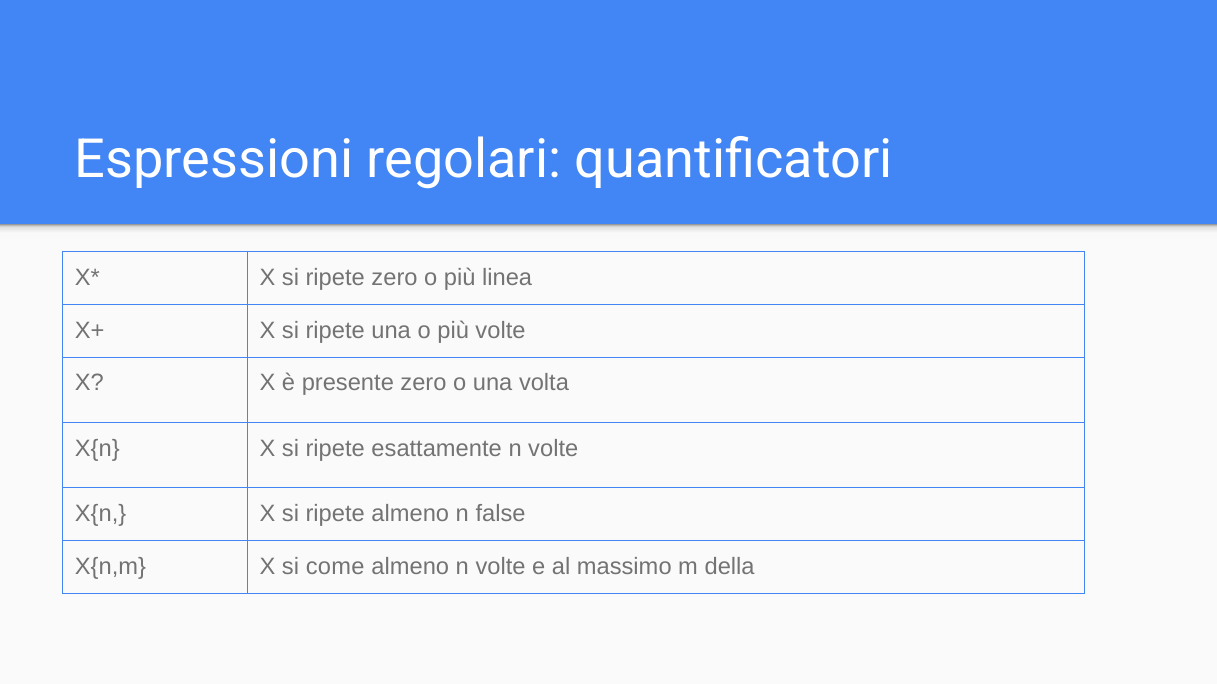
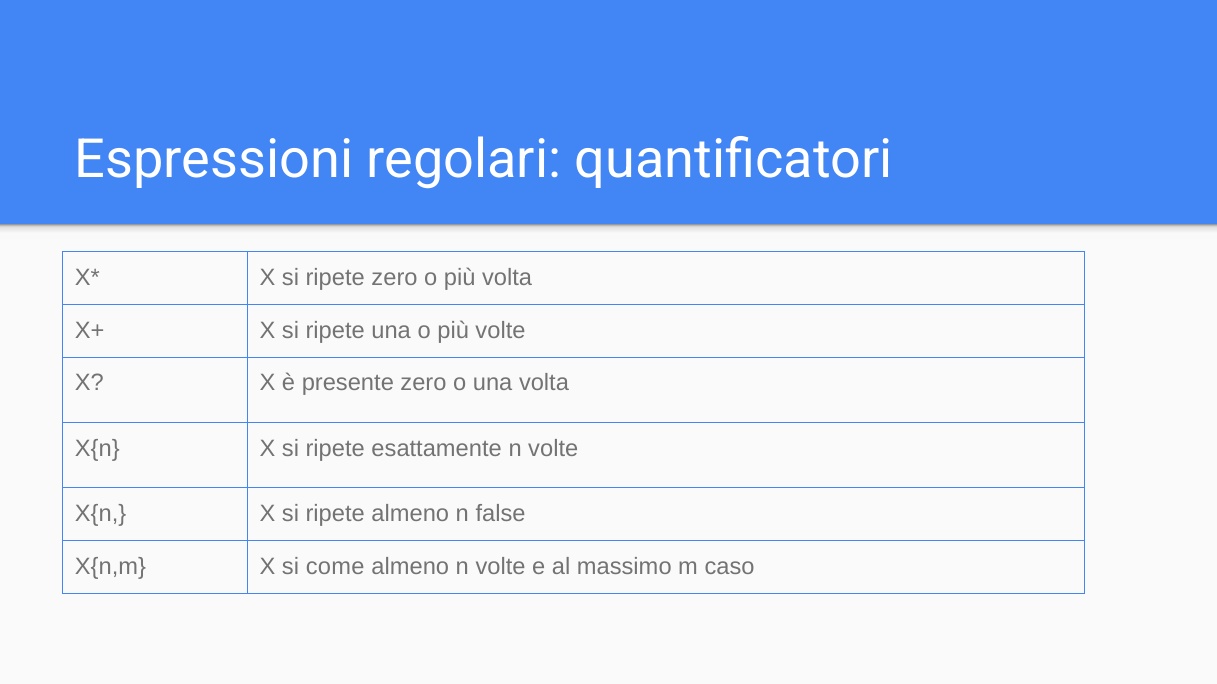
più linea: linea -> volta
della: della -> caso
